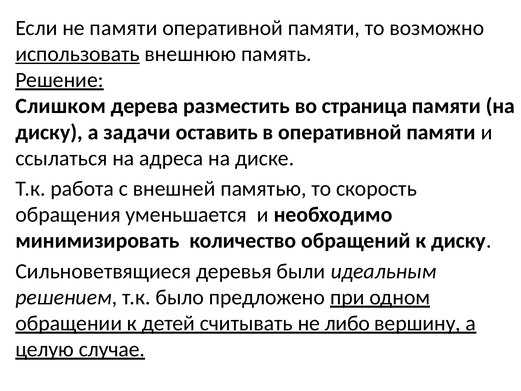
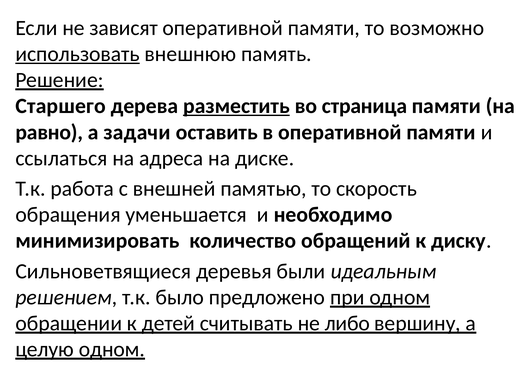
не памяти: памяти -> зависят
Слишком: Слишком -> Старшего
разместить underline: none -> present
диску at (49, 132): диску -> равно
целую случае: случае -> одном
